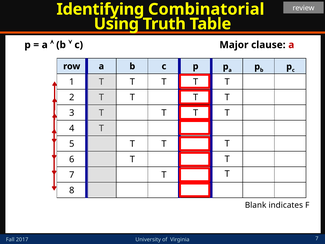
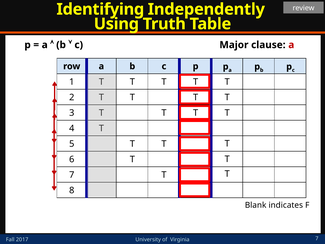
Combinatorial: Combinatorial -> Independently
